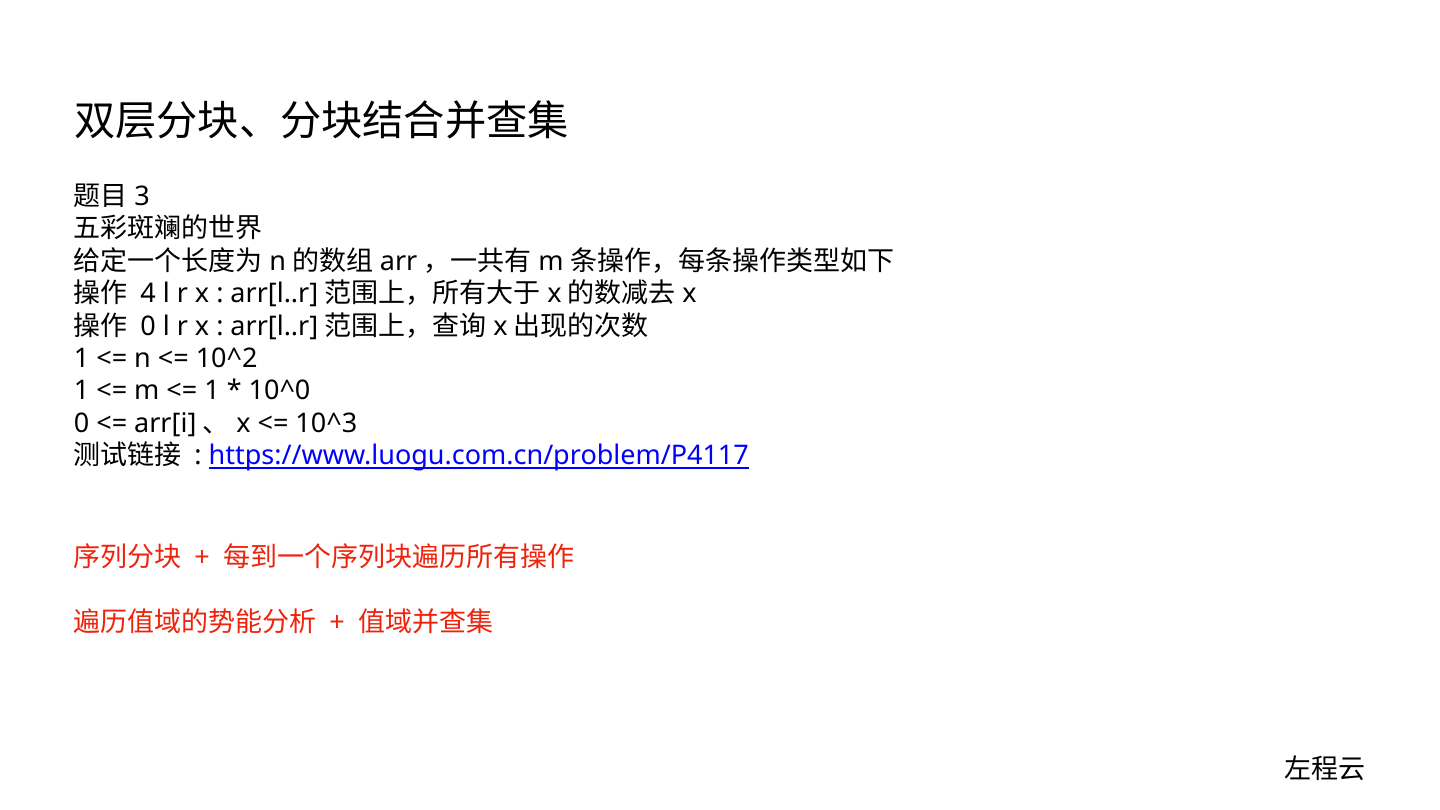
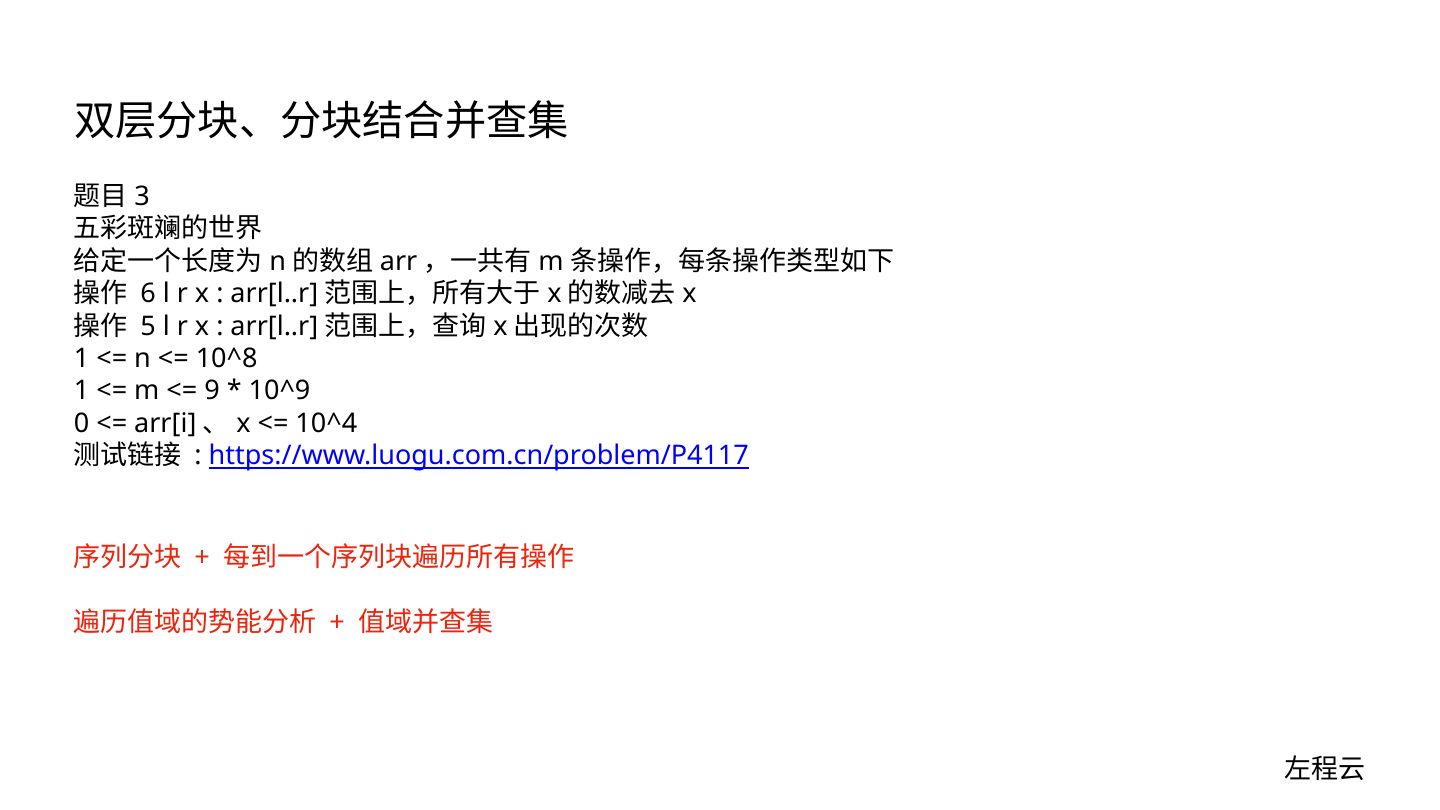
4: 4 -> 6
0 at (148, 326): 0 -> 5
10^2: 10^2 -> 10^8
1 at (212, 391): 1 -> 9
10^0: 10^0 -> 10^9
10^3: 10^3 -> 10^4
